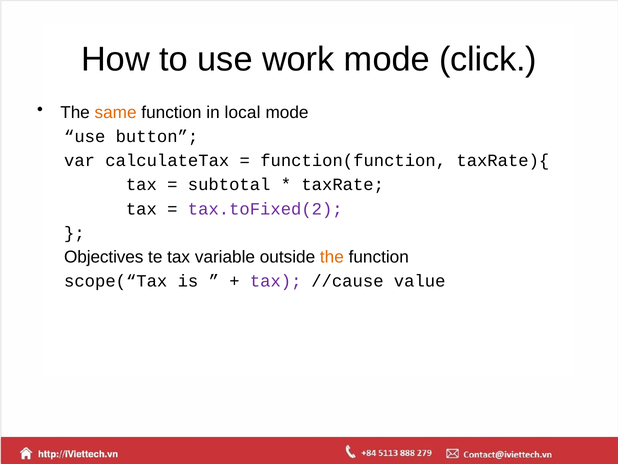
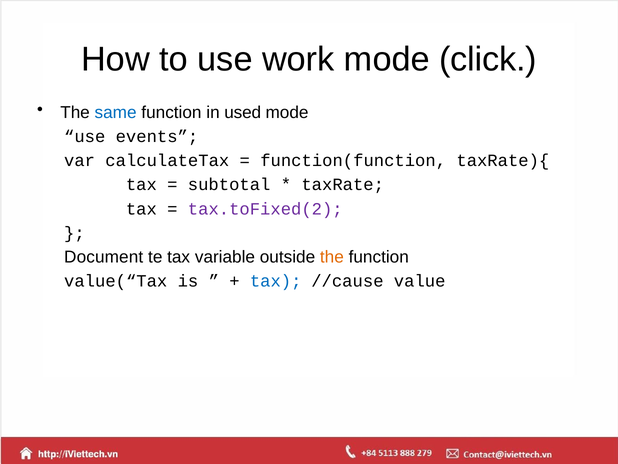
same colour: orange -> blue
local: local -> used
button: button -> events
Objectives: Objectives -> Document
scope(“Tax: scope(“Tax -> value(“Tax
tax at (276, 281) colour: purple -> blue
